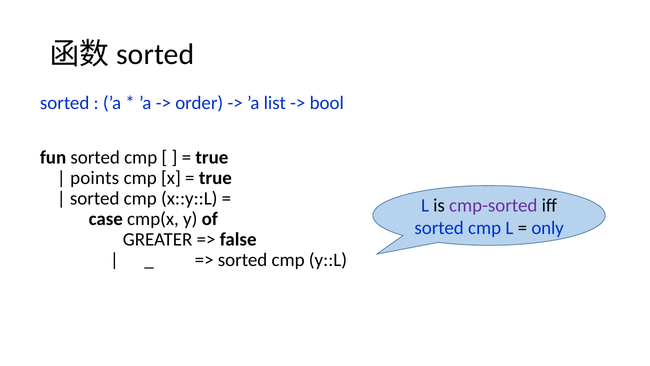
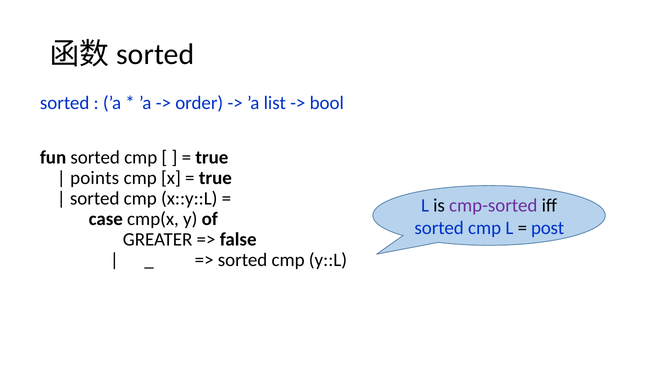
only: only -> post
